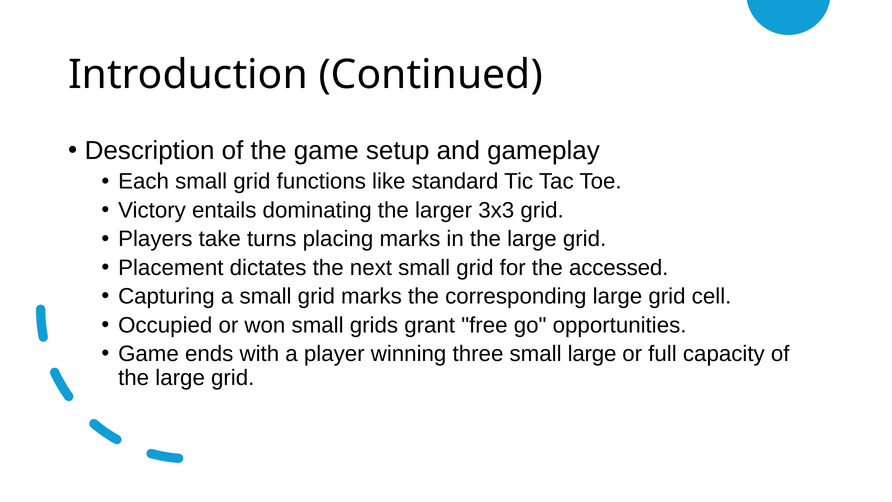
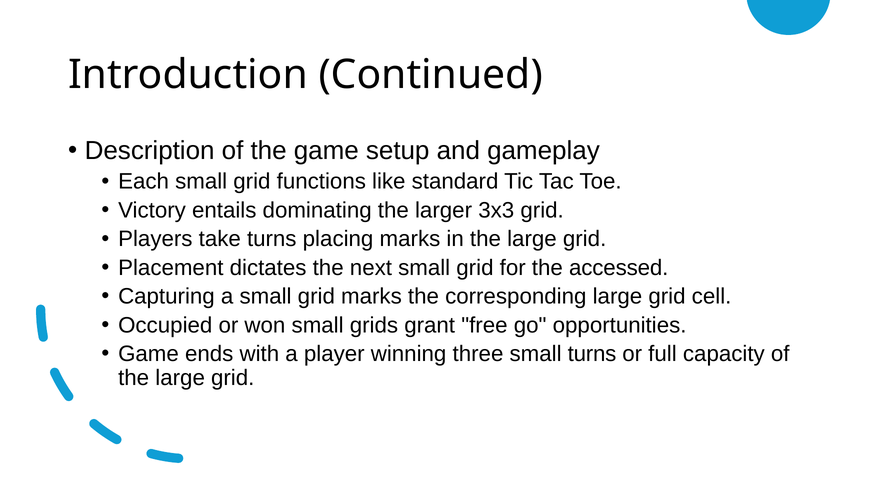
small large: large -> turns
